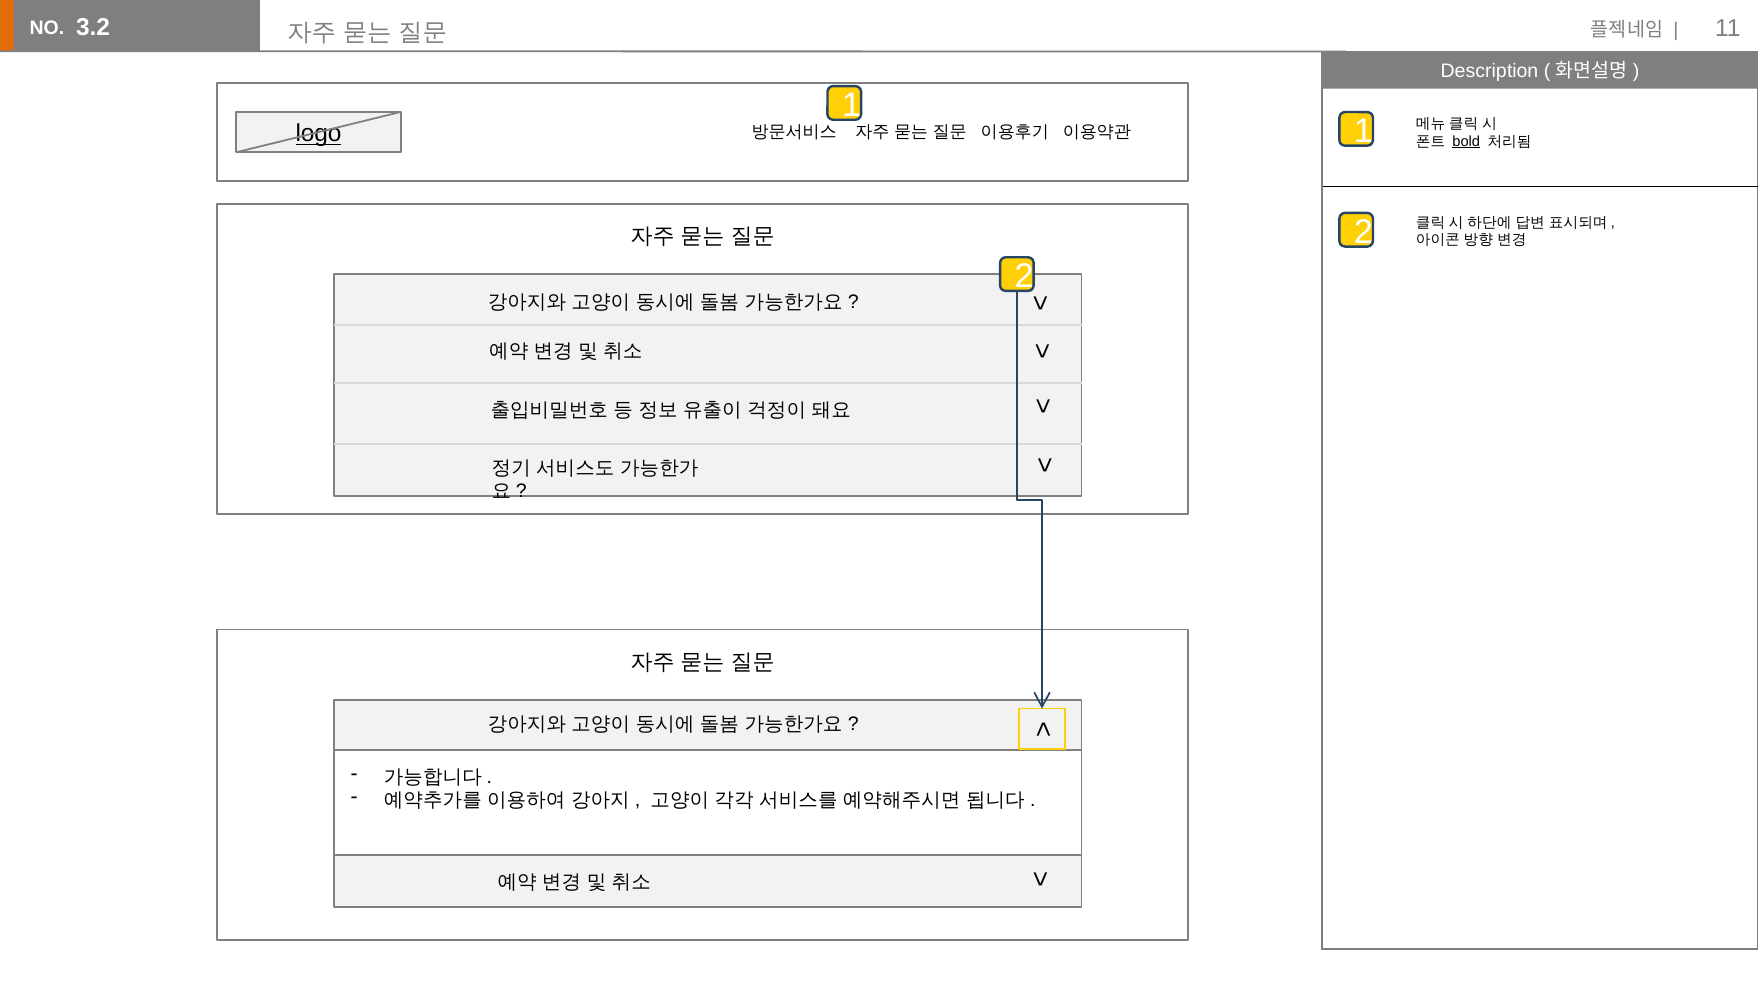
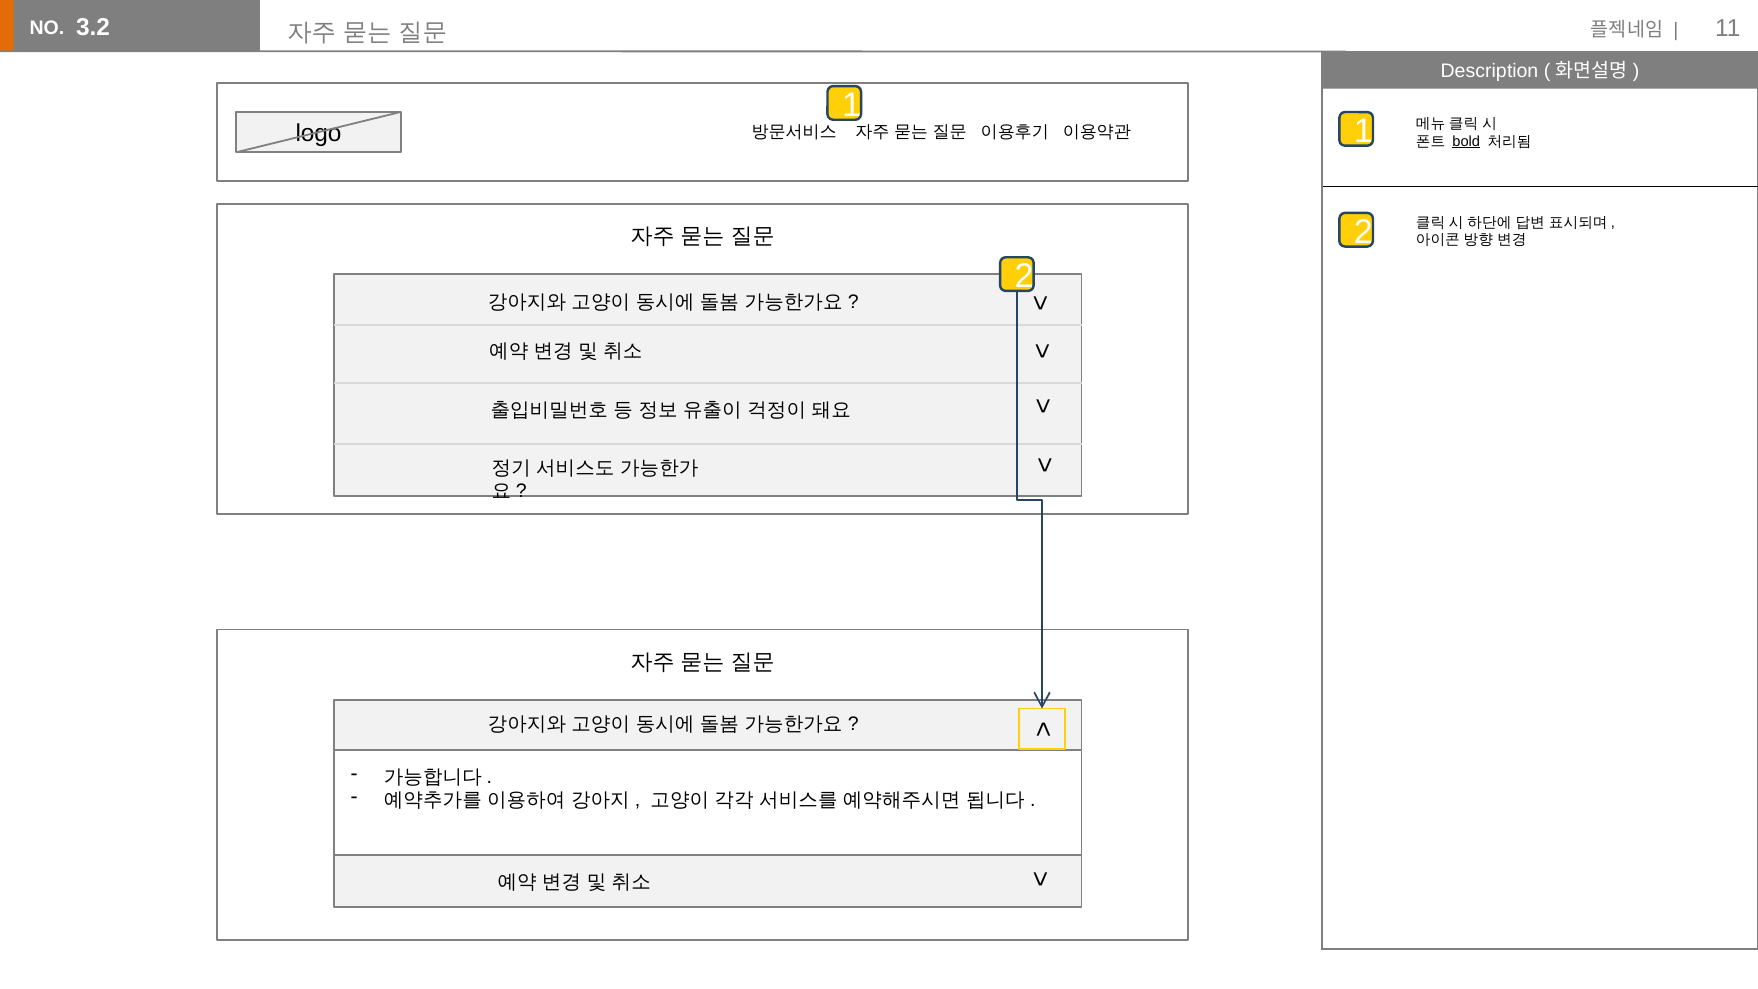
logo underline: present -> none
